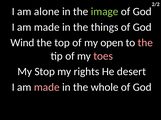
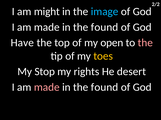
alone: alone -> might
image colour: light green -> light blue
things at (105, 27): things -> found
Wind: Wind -> Have
toes colour: pink -> yellow
whole at (105, 88): whole -> found
